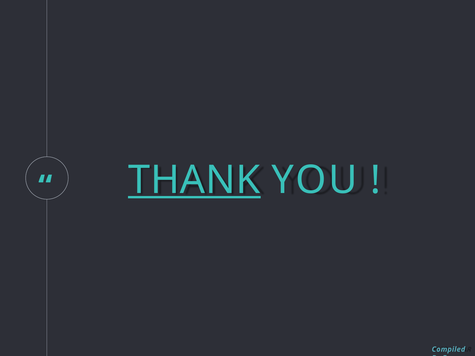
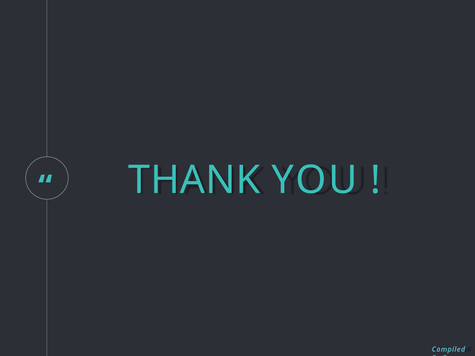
THANK underline: present -> none
